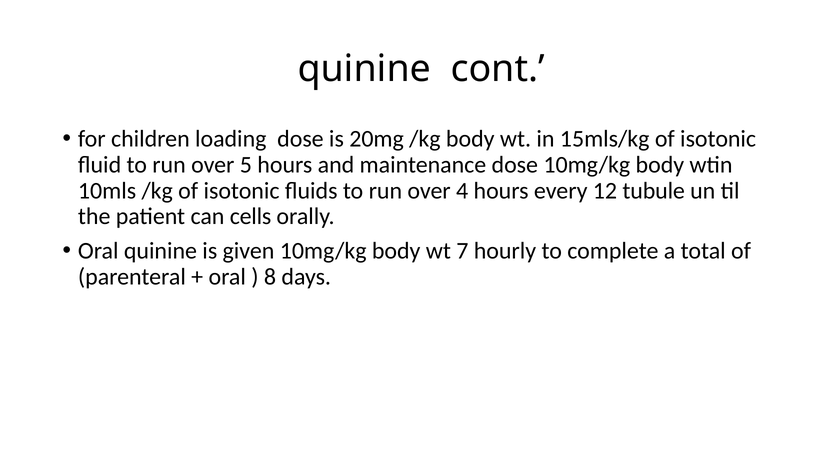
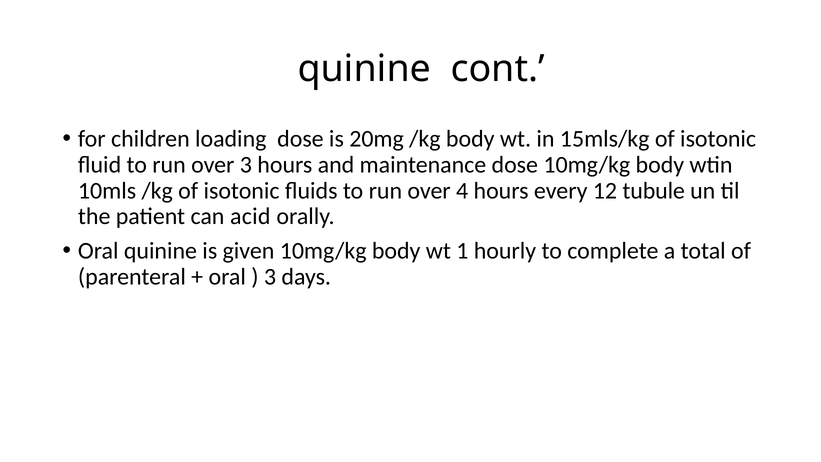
over 5: 5 -> 3
cells: cells -> acid
7: 7 -> 1
8 at (270, 277): 8 -> 3
